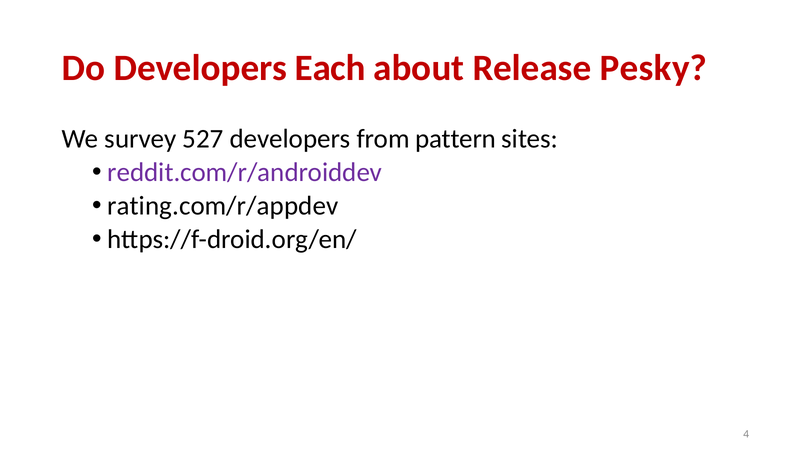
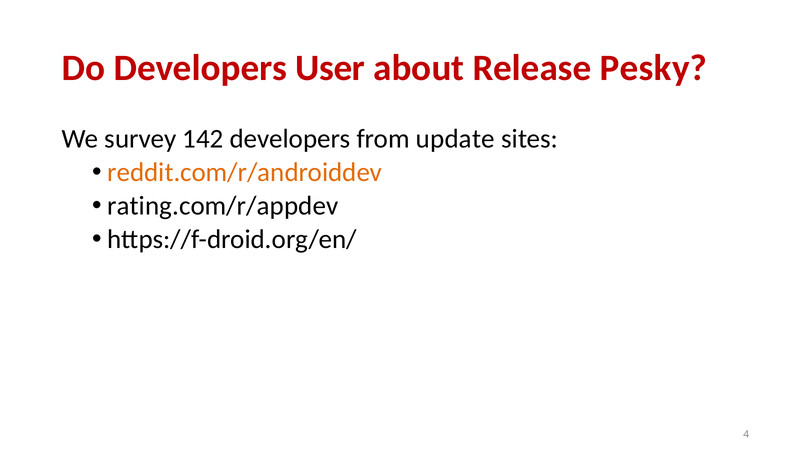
Each: Each -> User
527: 527 -> 142
pattern: pattern -> update
reddit.com/r/androiddev colour: purple -> orange
